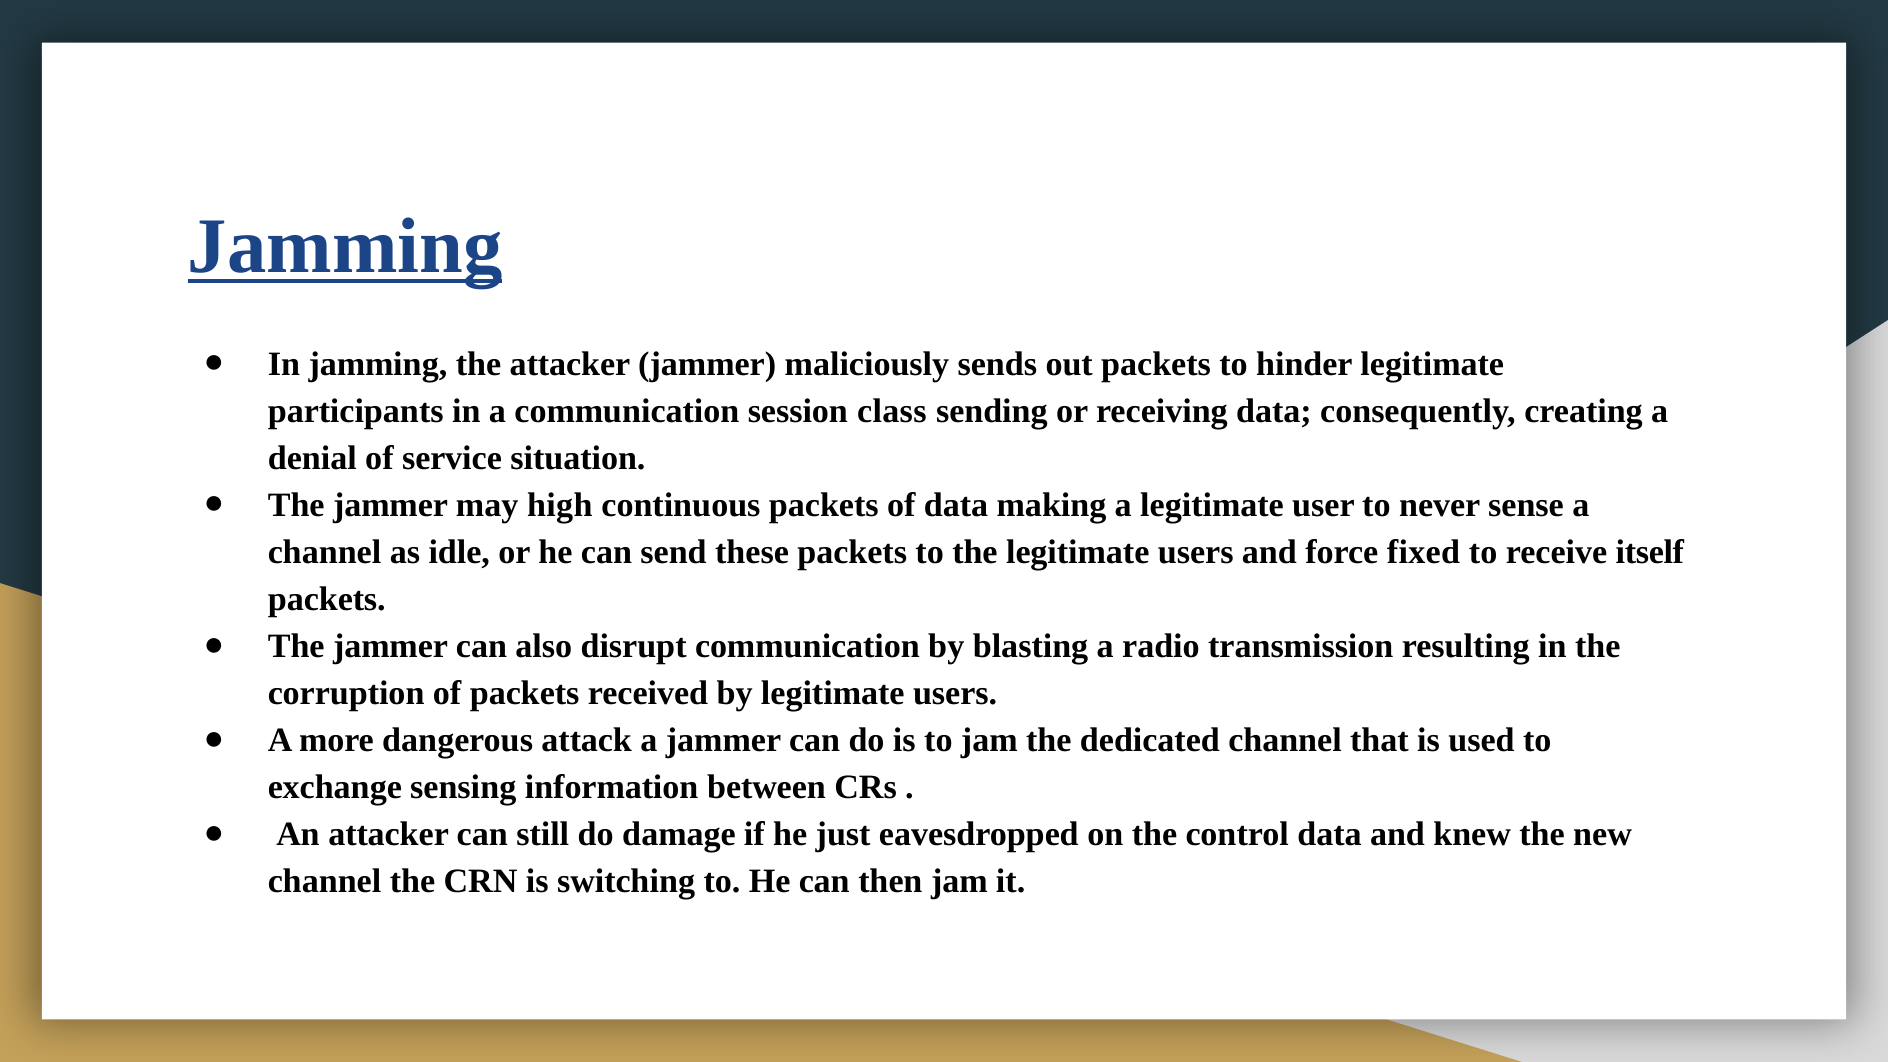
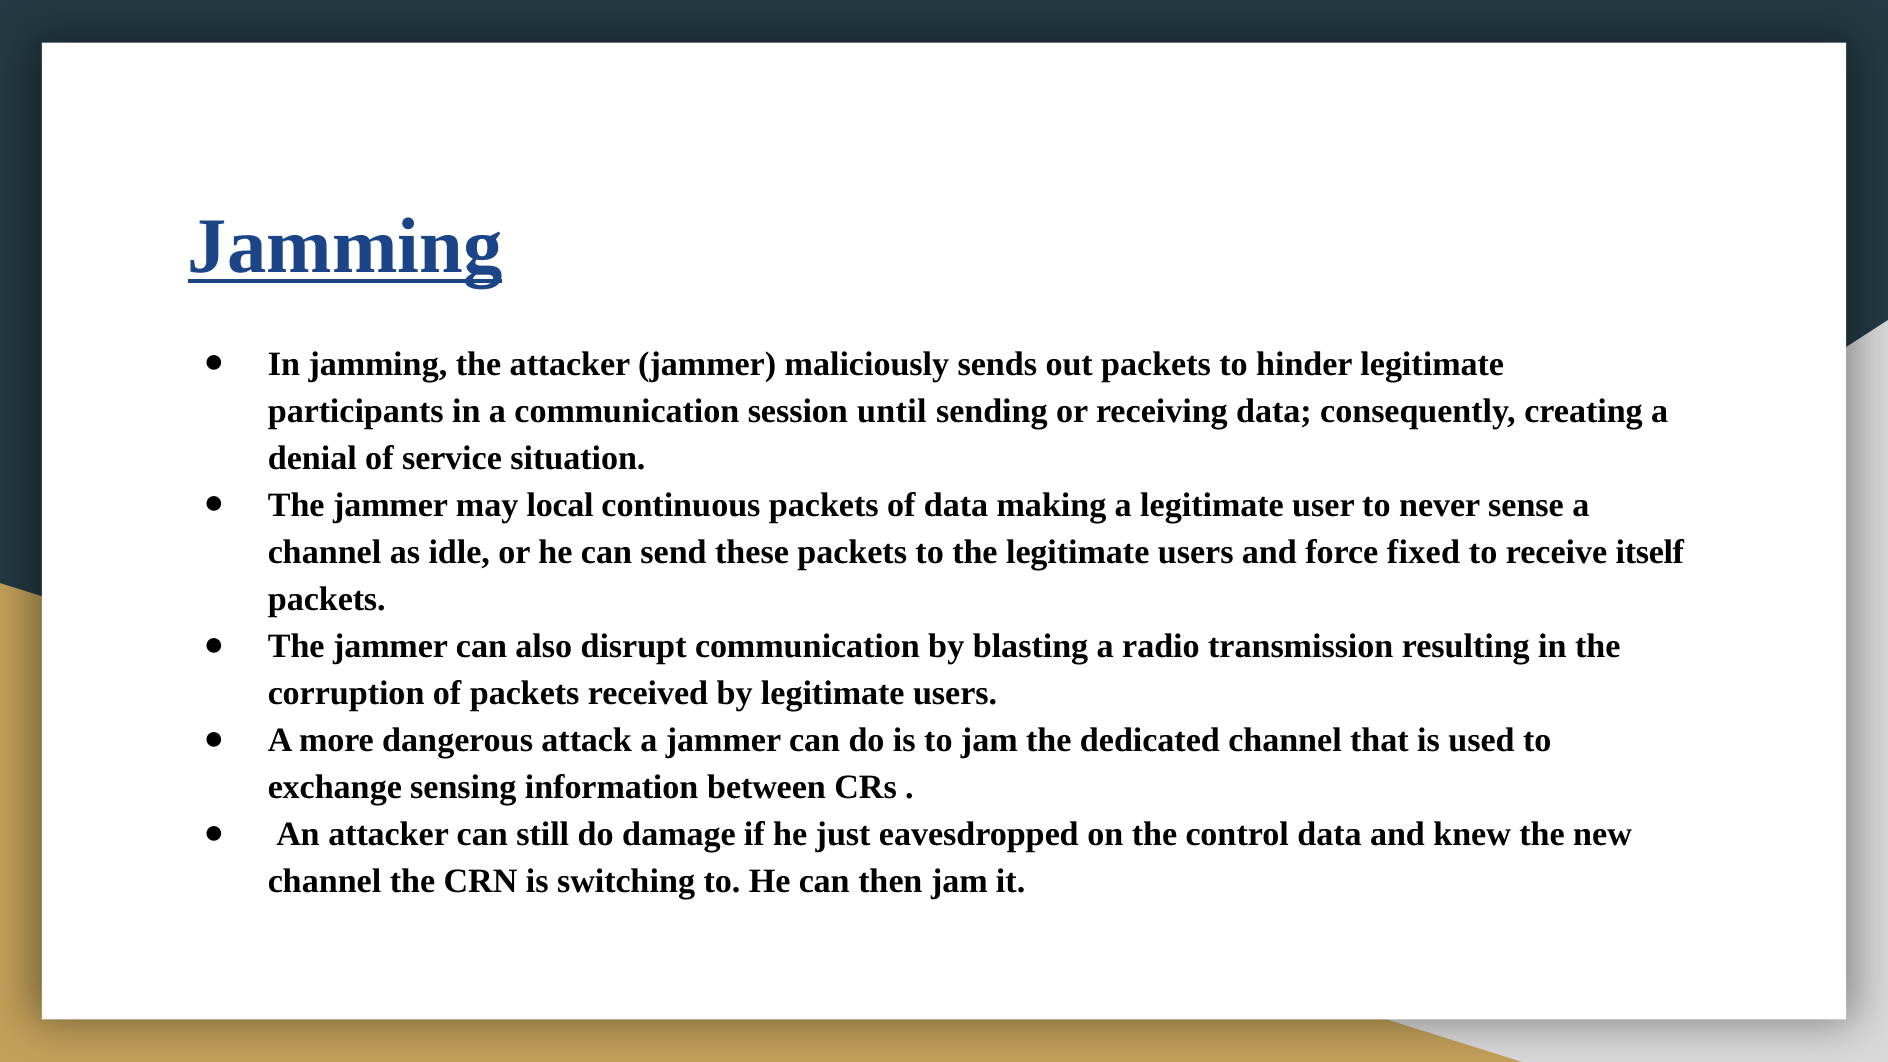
class: class -> until
high: high -> local
